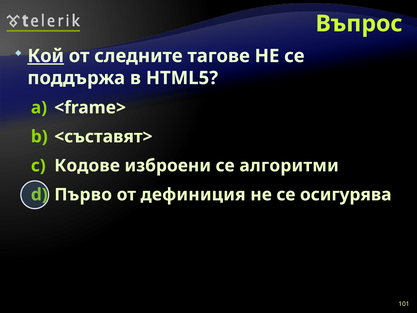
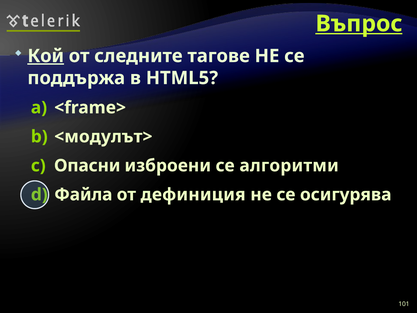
Въпрос underline: none -> present
<съставят>: <съставят> -> <модулът>
Кодове: Кодове -> Опасни
Първо: Първо -> Файла
